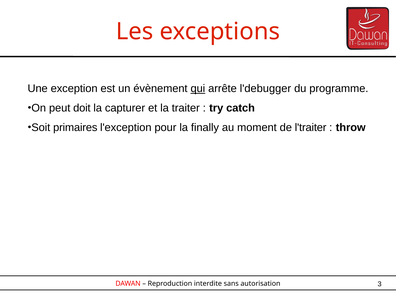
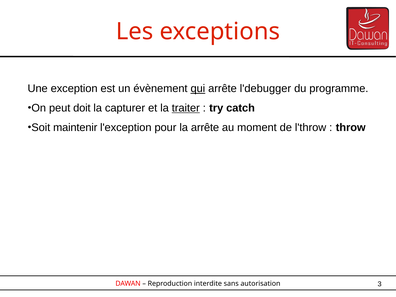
traiter underline: none -> present
primaires: primaires -> maintenir
la finally: finally -> arrête
l'traiter: l'traiter -> l'throw
